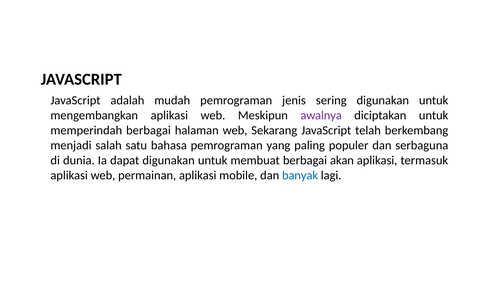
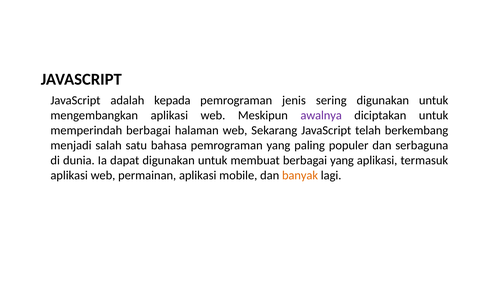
mudah: mudah -> kepada
berbagai akan: akan -> yang
banyak colour: blue -> orange
